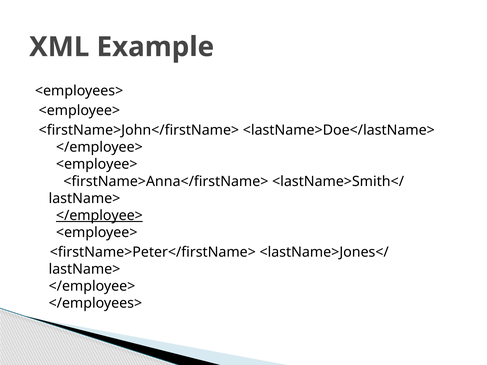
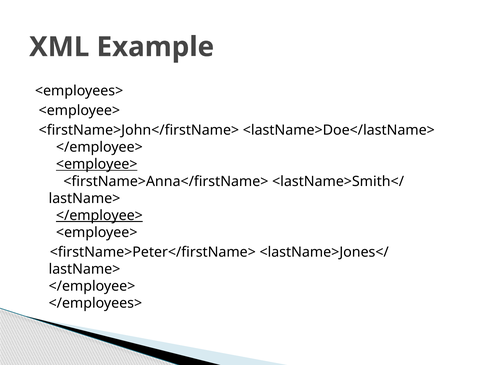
<employee> at (97, 164) underline: none -> present
